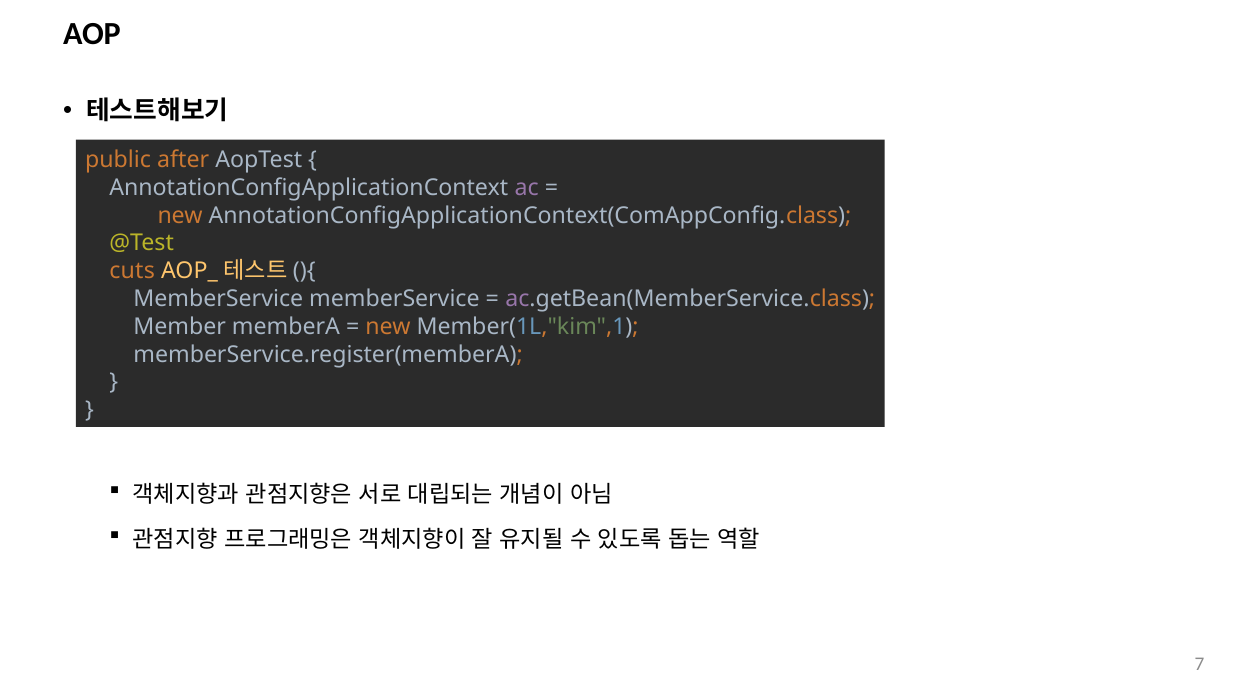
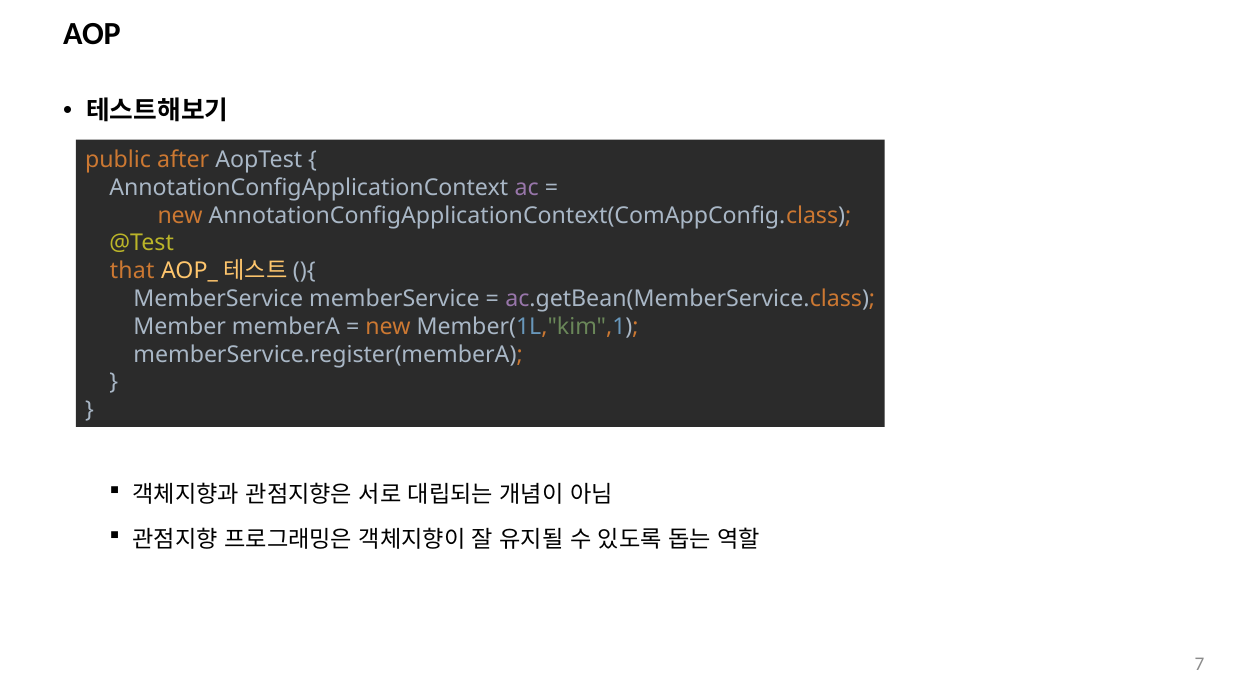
cuts: cuts -> that
